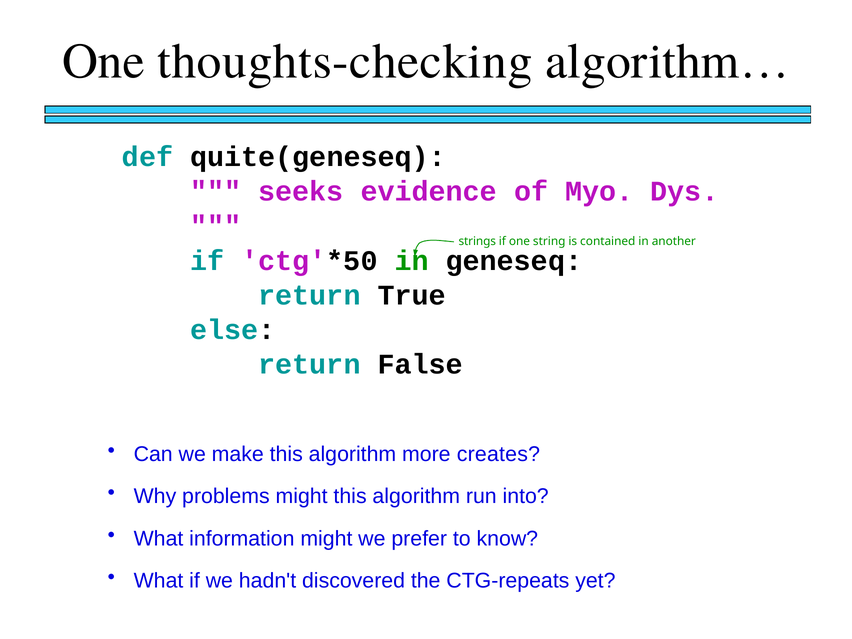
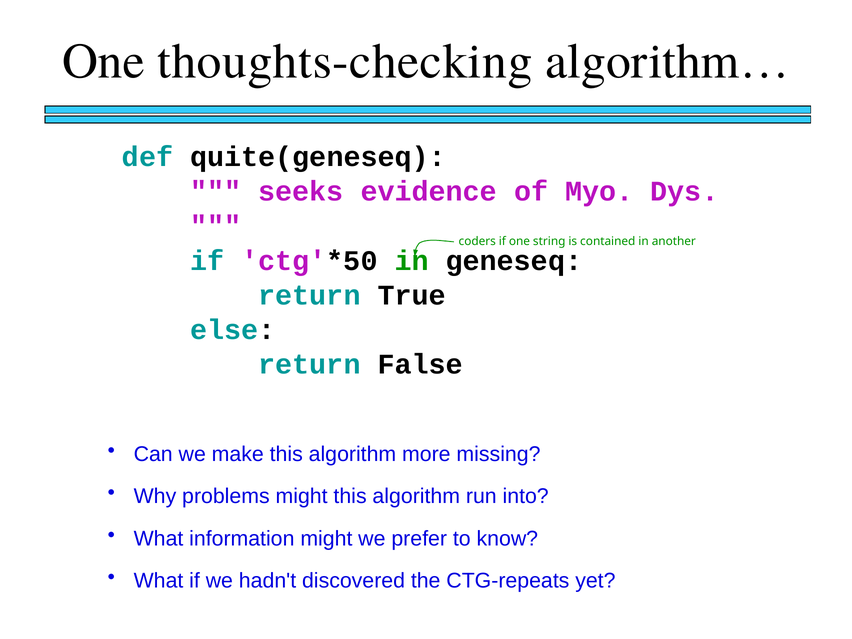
strings: strings -> coders
creates: creates -> missing
